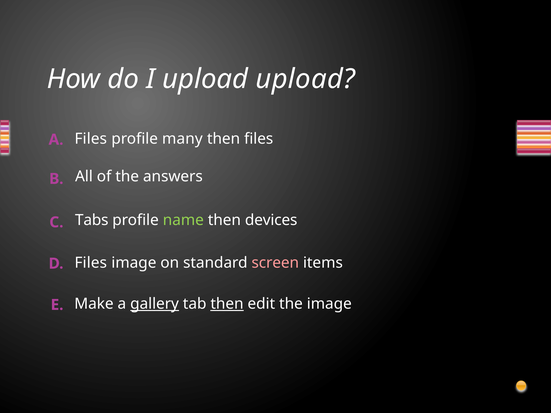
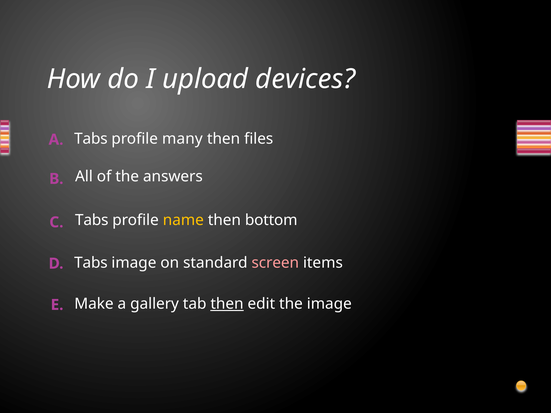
upload upload: upload -> devices
Files at (91, 139): Files -> Tabs
name colour: light green -> yellow
devices: devices -> bottom
Files at (91, 263): Files -> Tabs
gallery underline: present -> none
